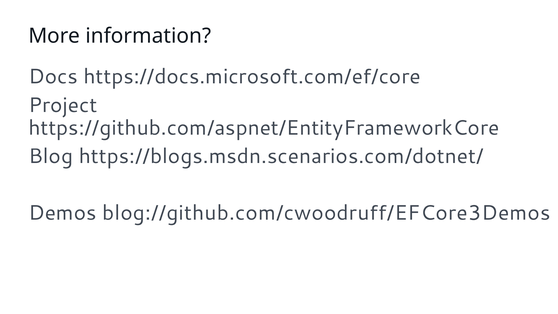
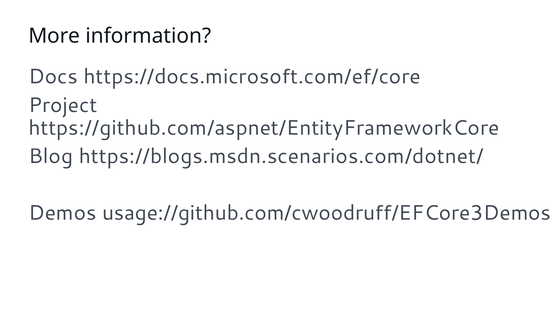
blog://github.com/cwoodruff/EFCore3Demos: blog://github.com/cwoodruff/EFCore3Demos -> usage://github.com/cwoodruff/EFCore3Demos
